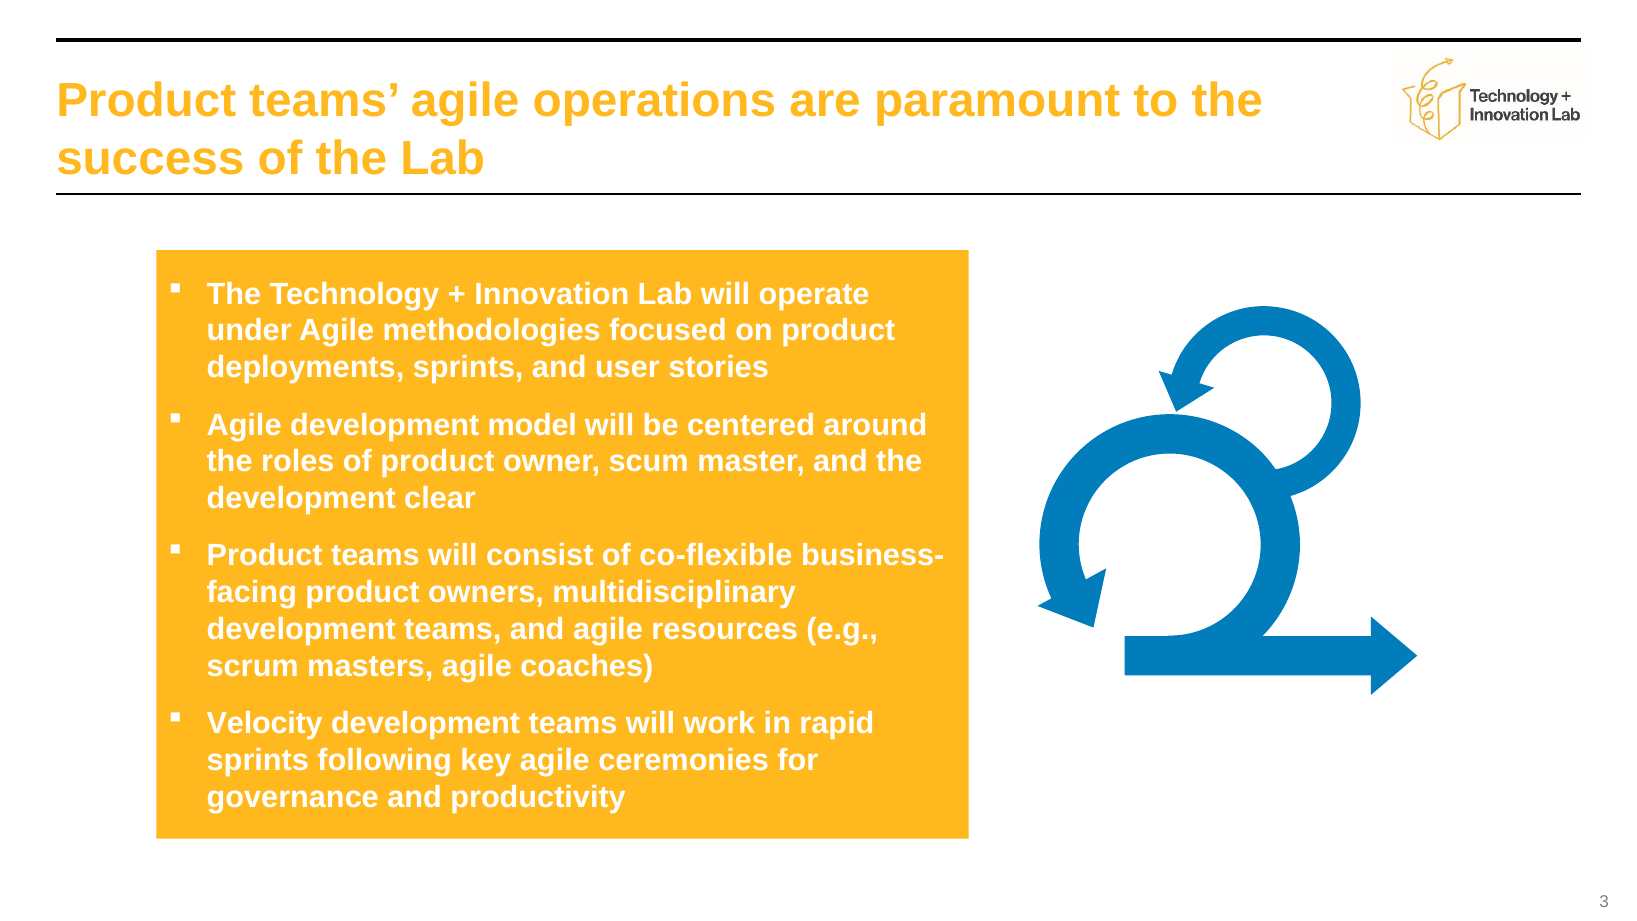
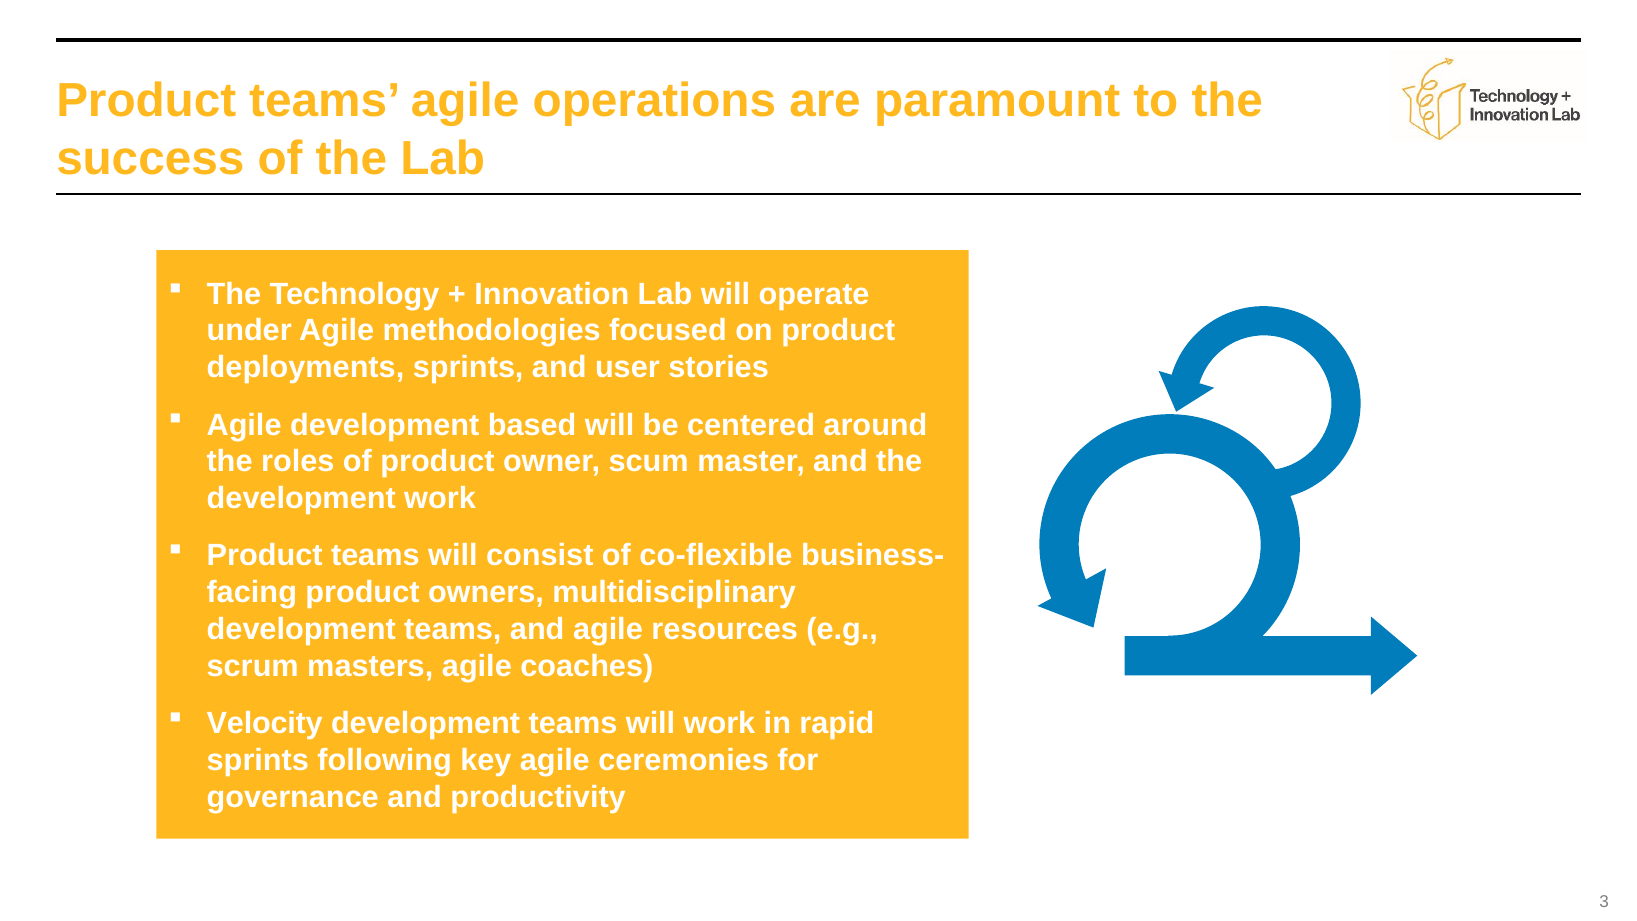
model: model -> based
development clear: clear -> work
